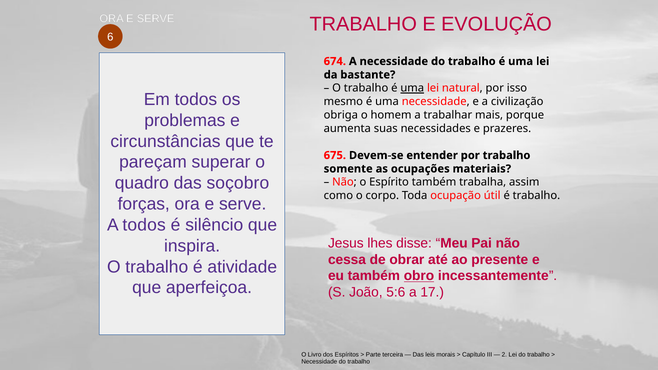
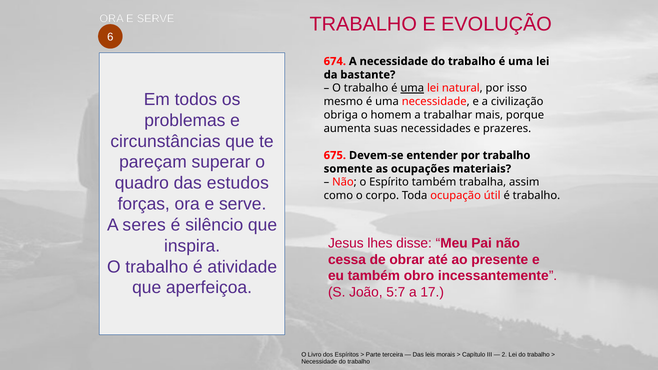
soçobro: soçobro -> estudos
A todos: todos -> seres
obro underline: present -> none
5:6: 5:6 -> 5:7
